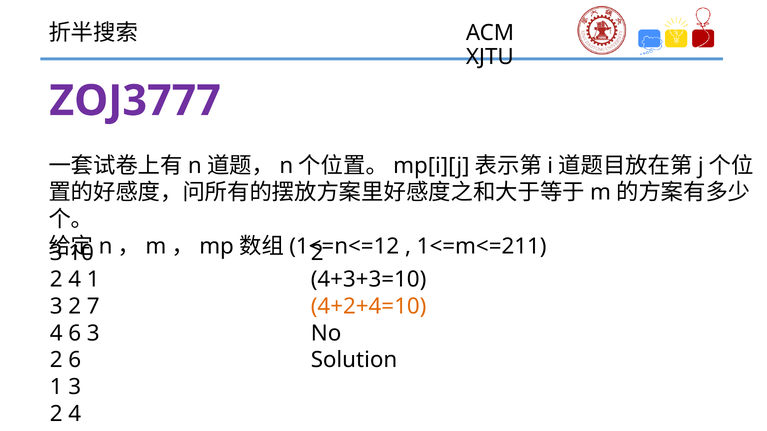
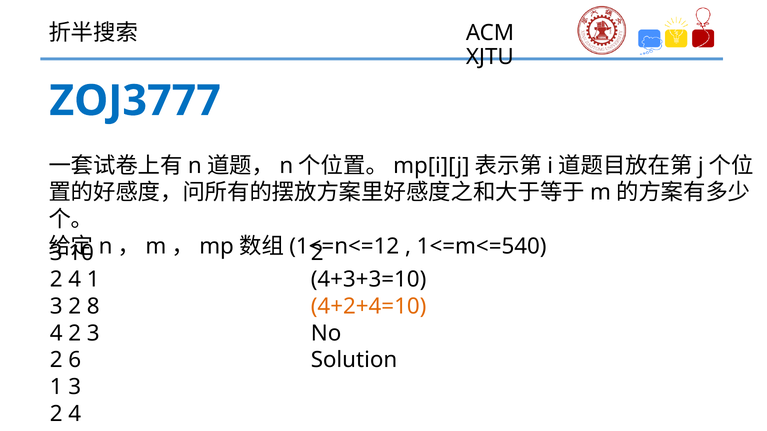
ZOJ3777 colour: purple -> blue
1<=m<=211: 1<=m<=211 -> 1<=m<=540
7: 7 -> 8
6 at (75, 334): 6 -> 2
